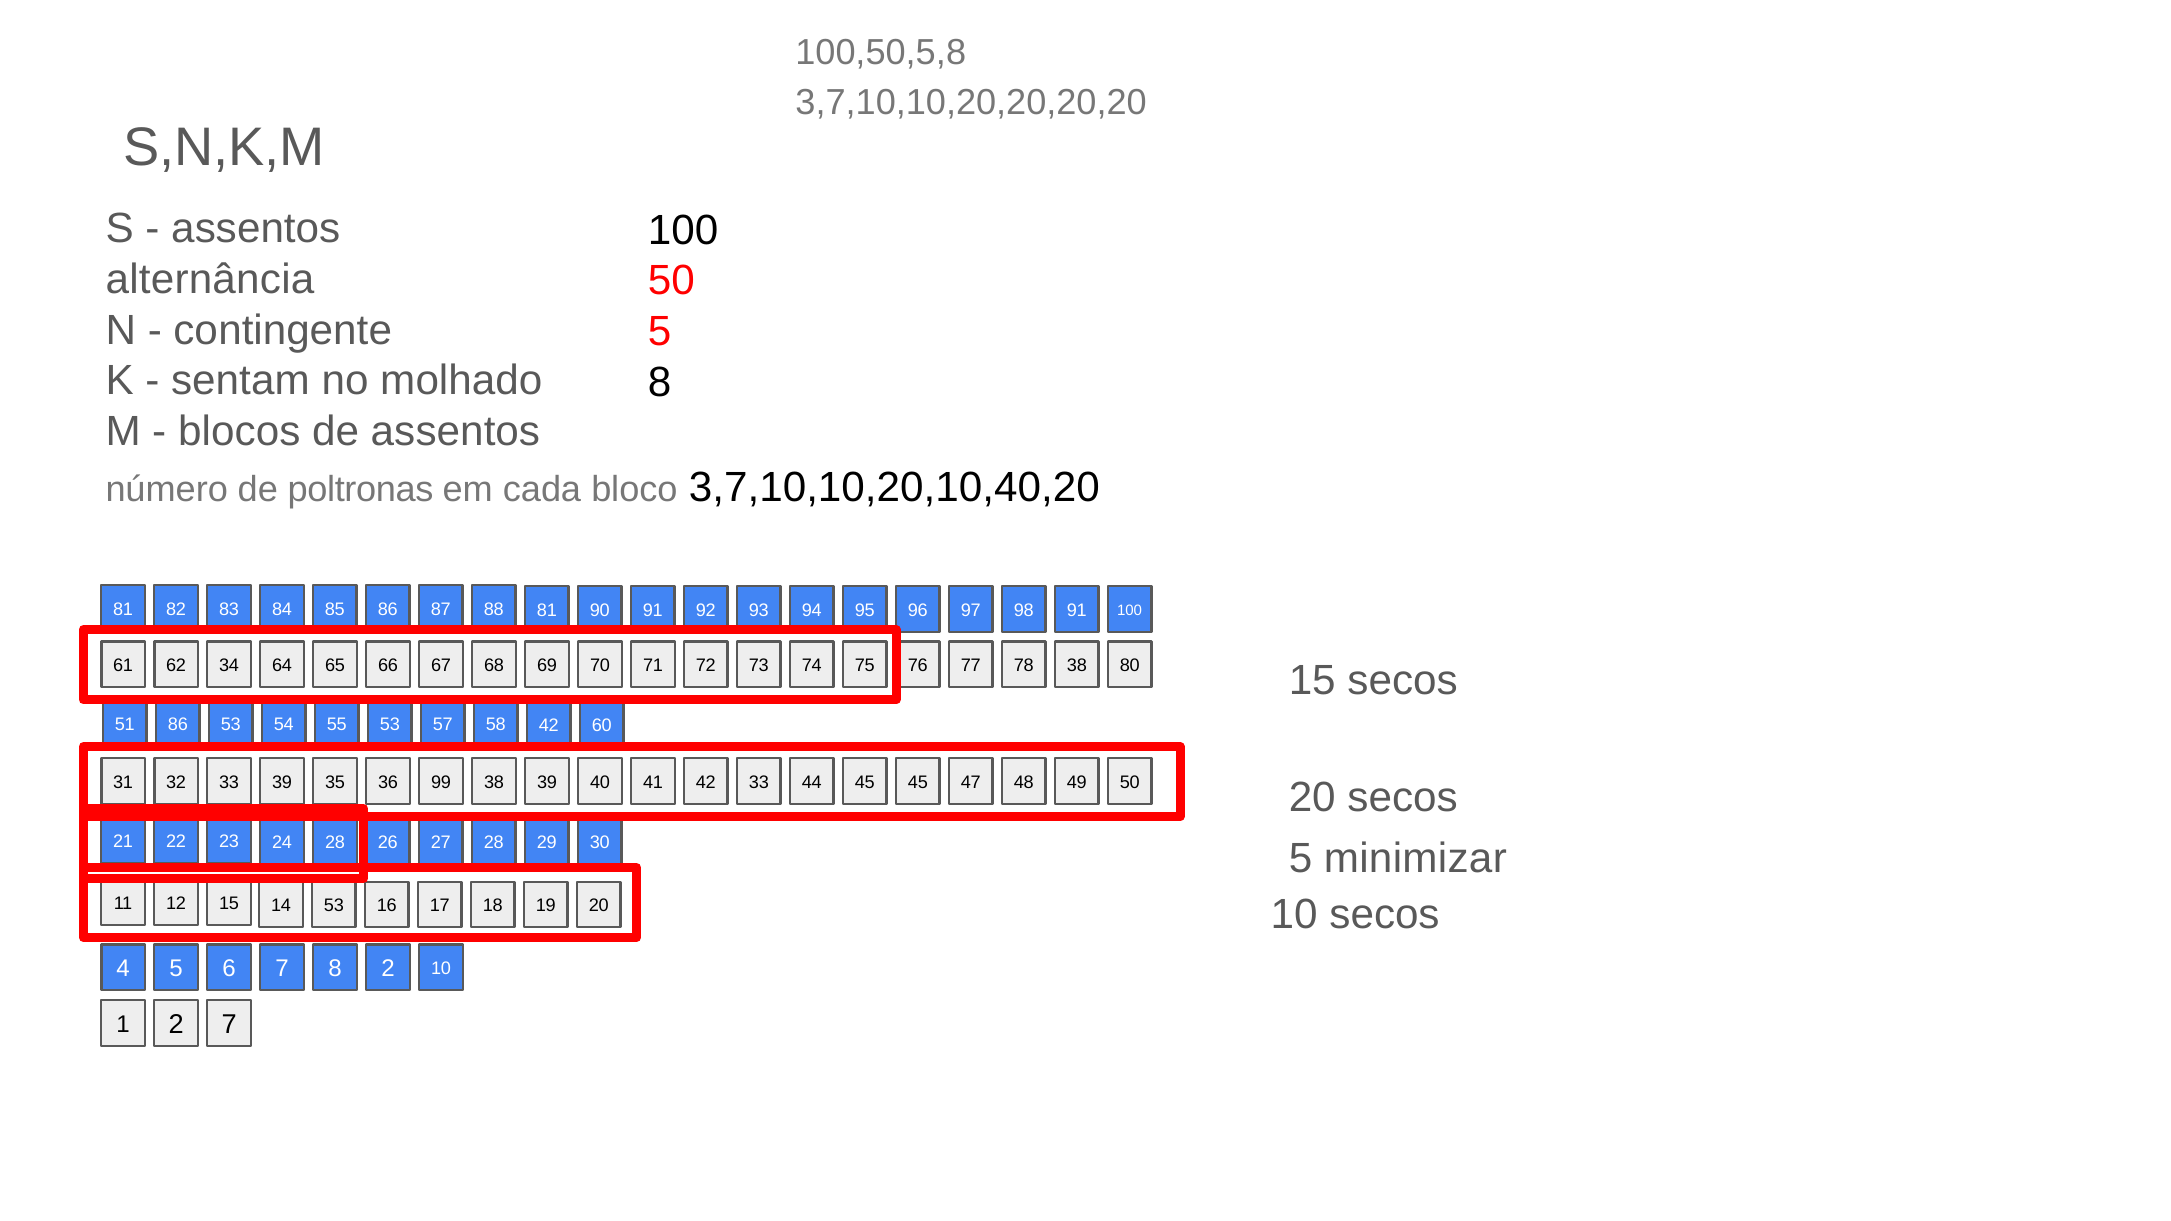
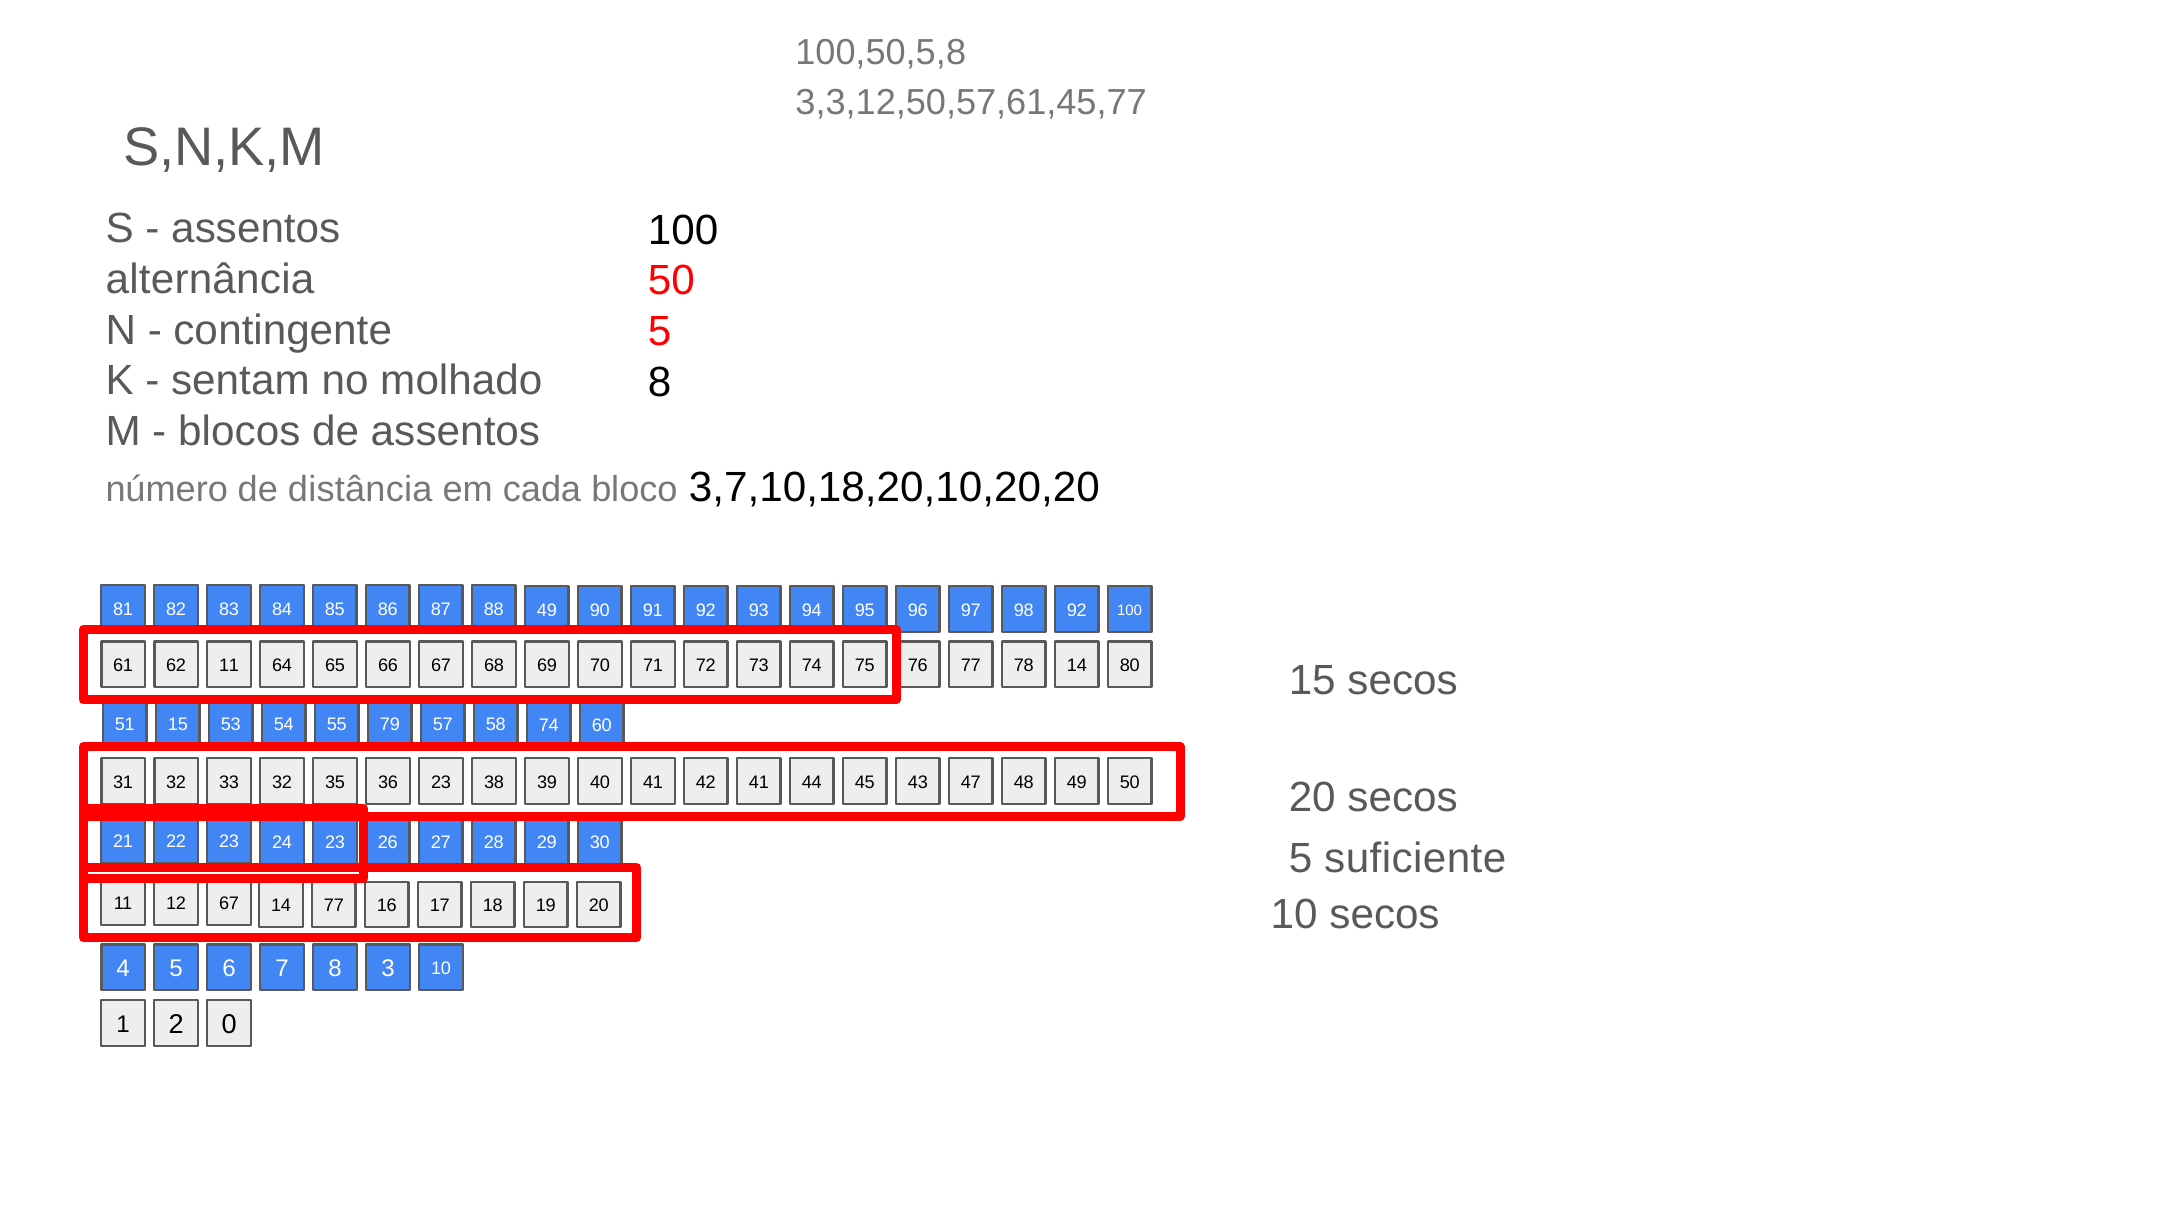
3,7,10,10,20,20,20,20: 3,7,10,10,20,20,20,20 -> 3,3,12,50,57,61,45,77
poltronas: poltronas -> distância
3,7,10,10,20,10,40,20: 3,7,10,10,20,10,40,20 -> 3,7,10,18,20,10,20,20
88 81: 81 -> 49
98 91: 91 -> 92
62 34: 34 -> 11
78 38: 38 -> 14
51 86: 86 -> 15
55 53: 53 -> 79
58 42: 42 -> 74
33 39: 39 -> 32
36 99: 99 -> 23
42 33: 33 -> 41
45 45: 45 -> 43
24 28: 28 -> 23
minimizar: minimizar -> suficiente
12 15: 15 -> 67
14 53: 53 -> 77
8 2: 2 -> 3
2 7: 7 -> 0
